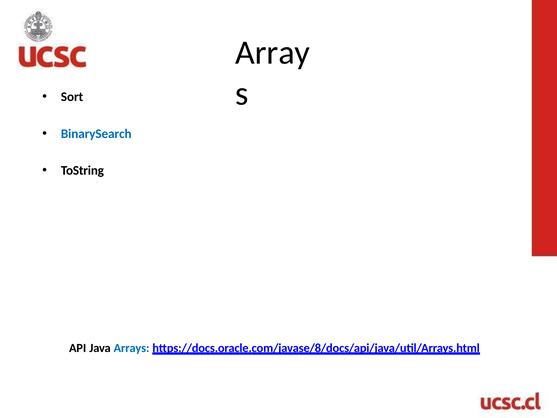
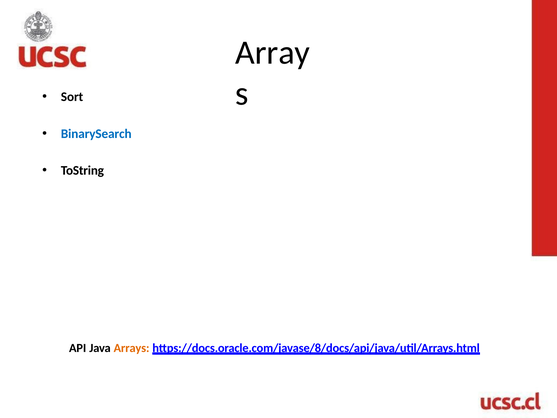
Arrays colour: blue -> orange
